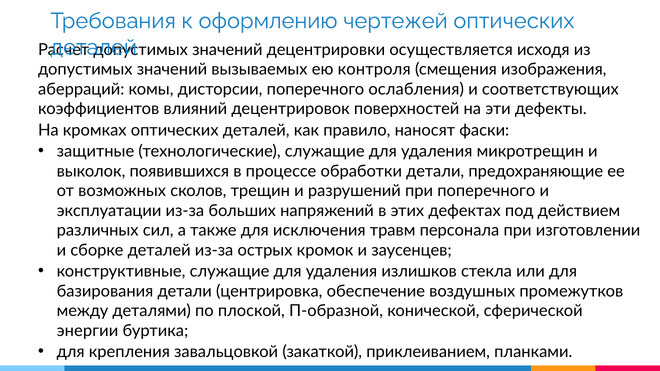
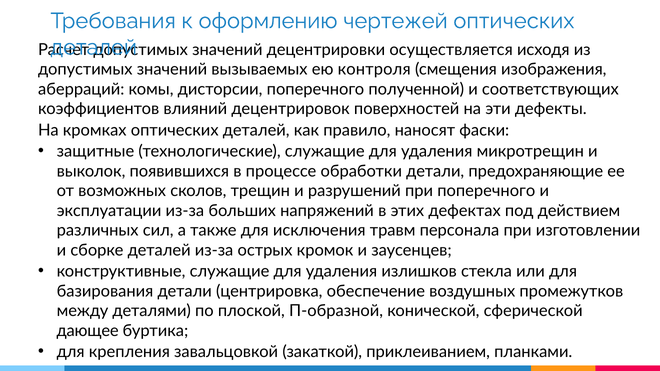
ослабления: ослабления -> полученной
энергии: энергии -> дающее
